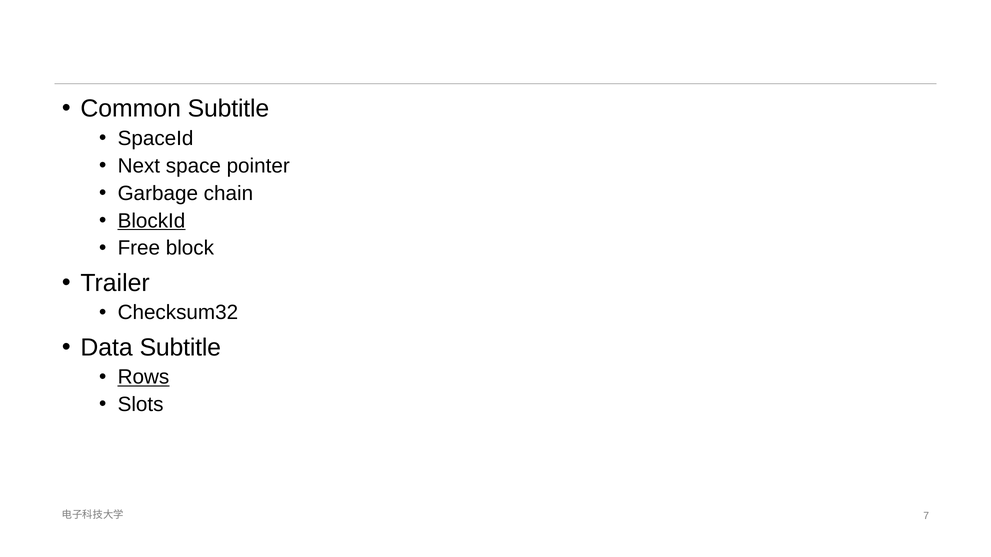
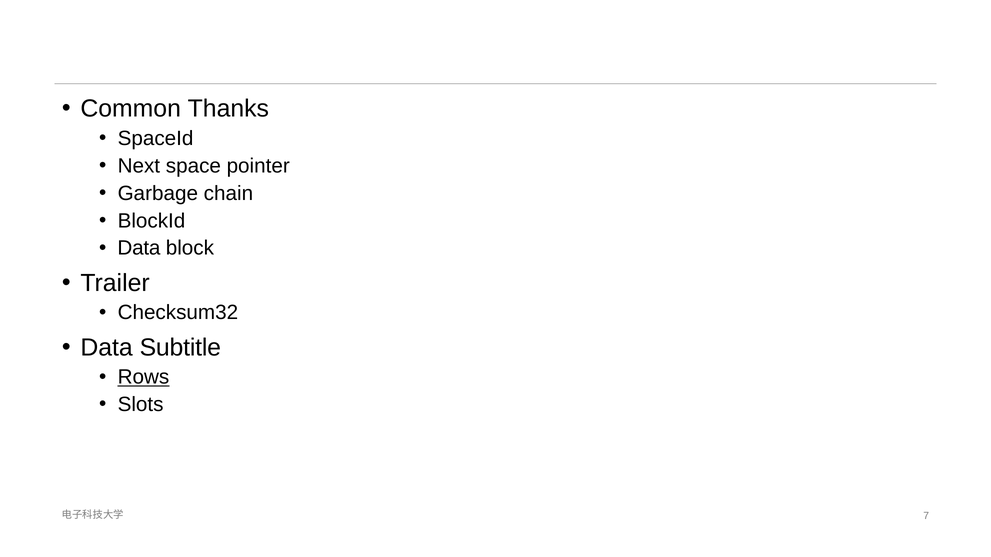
Common Subtitle: Subtitle -> Thanks
BlockId underline: present -> none
Free at (139, 248): Free -> Data
